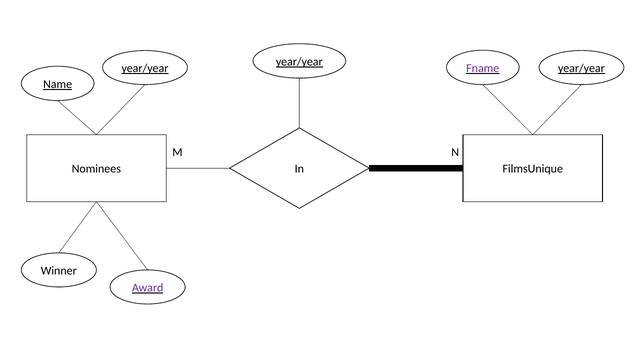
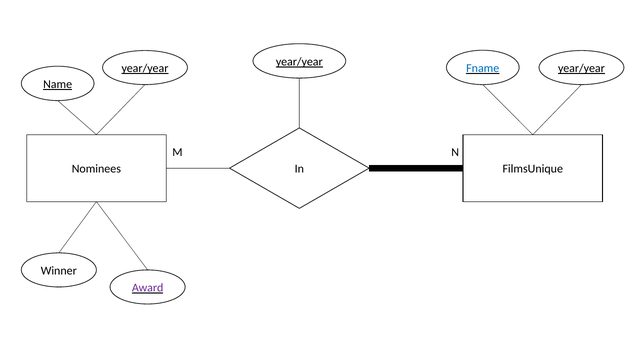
Fname colour: purple -> blue
